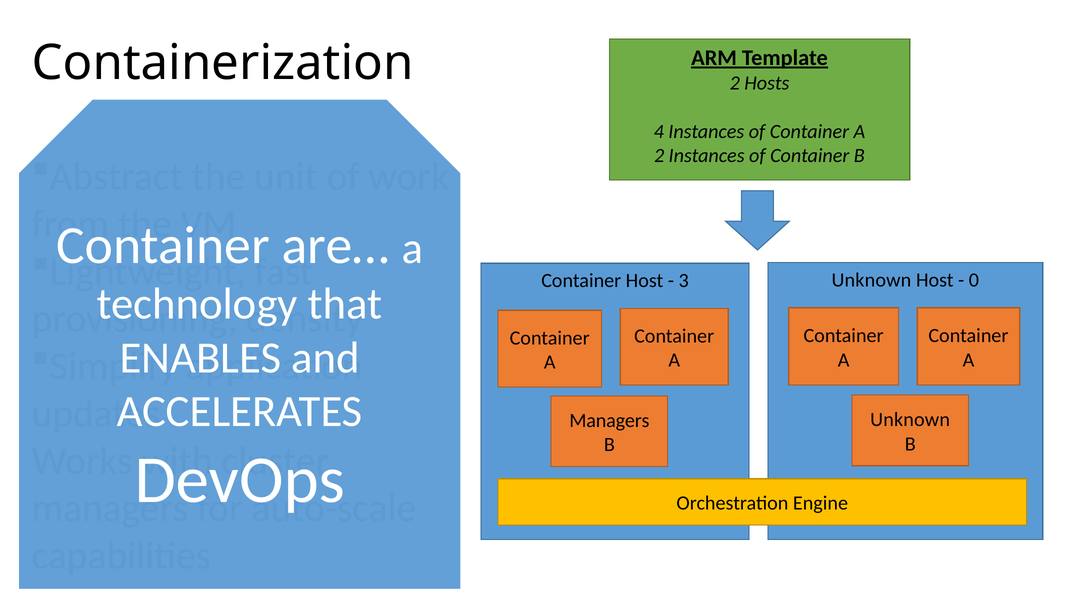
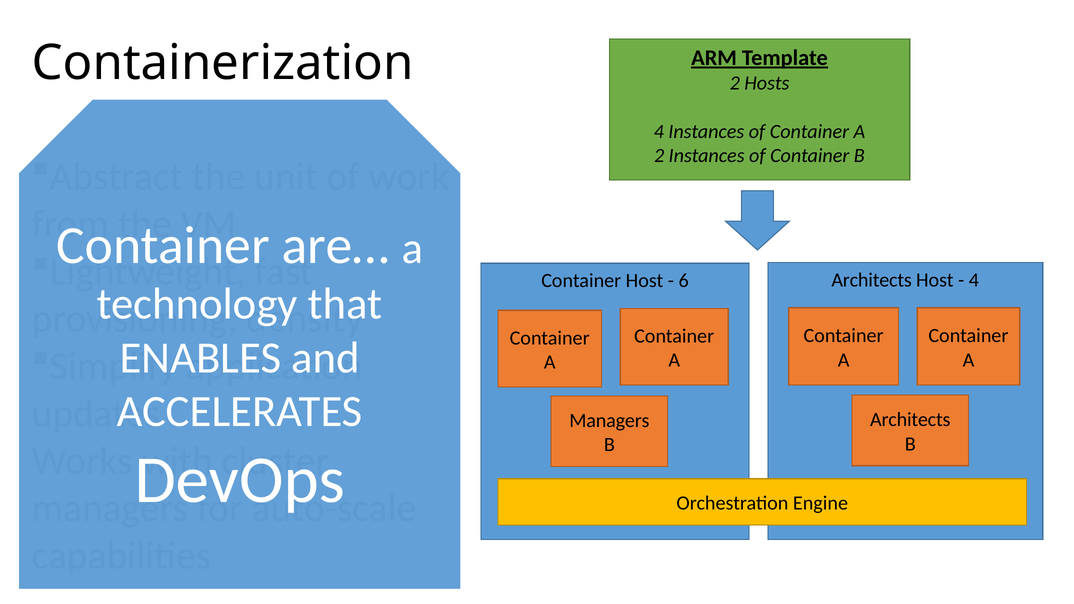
Unknown at (871, 280): Unknown -> Architects
0 at (974, 280): 0 -> 4
3: 3 -> 6
Unknown at (910, 420): Unknown -> Architects
